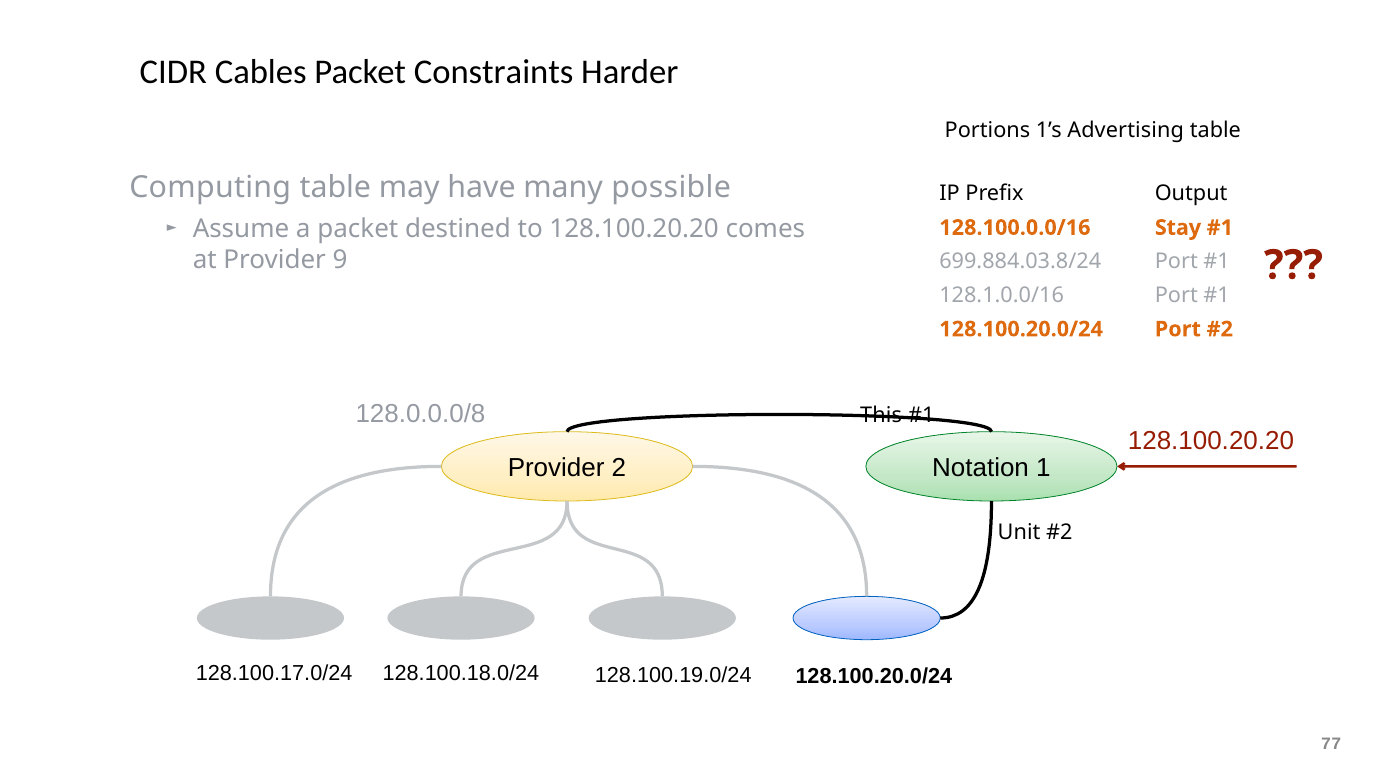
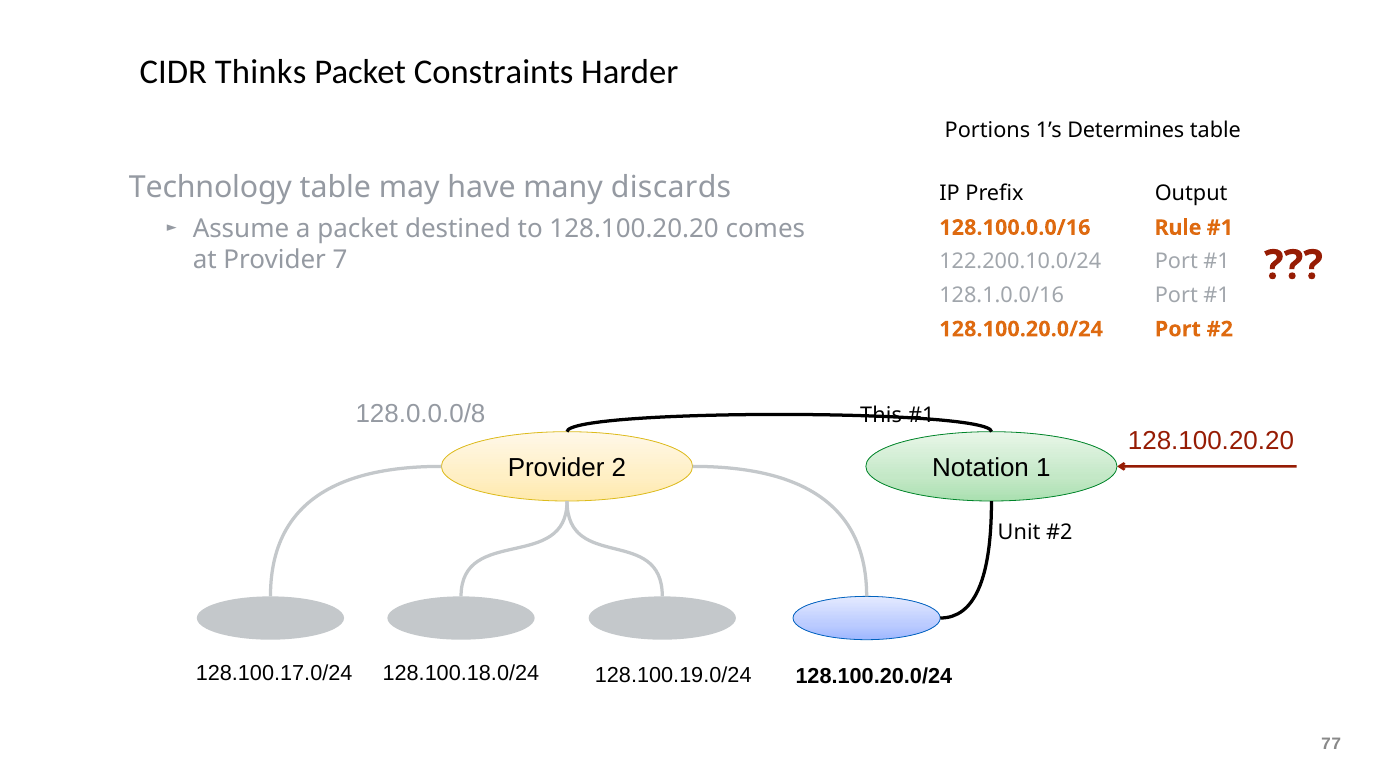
Cables: Cables -> Thinks
Advertising: Advertising -> Determines
Computing: Computing -> Technology
possible: possible -> discards
Stay: Stay -> Rule
9: 9 -> 7
699.884.03.8/24: 699.884.03.8/24 -> 122.200.10.0/24
